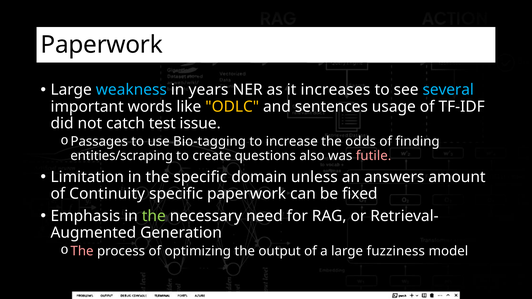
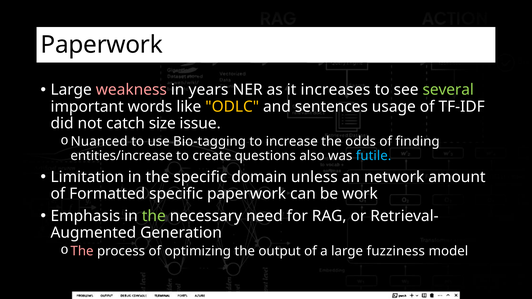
weakness colour: light blue -> pink
several colour: light blue -> light green
test: test -> size
Passages: Passages -> Nuanced
entities/scraping: entities/scraping -> entities/increase
futile colour: pink -> light blue
answers: answers -> network
Continuity: Continuity -> Formatted
fixed: fixed -> work
